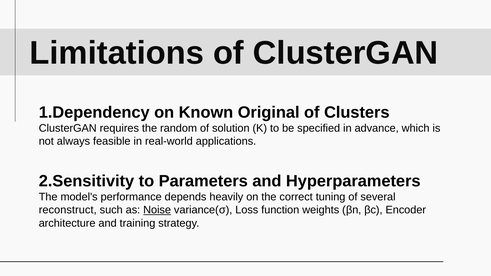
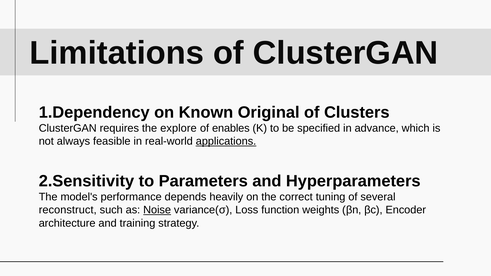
random: random -> explore
solution: solution -> enables
applications underline: none -> present
